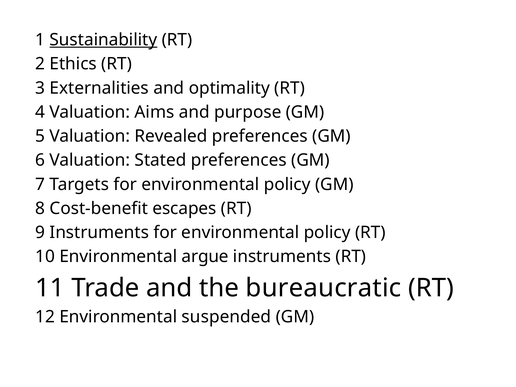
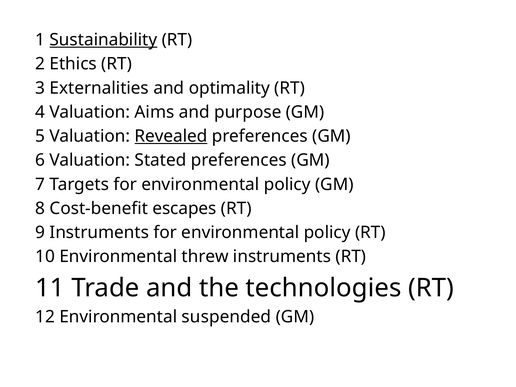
Revealed underline: none -> present
argue: argue -> threw
bureaucratic: bureaucratic -> technologies
